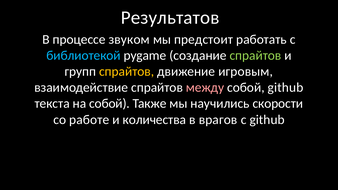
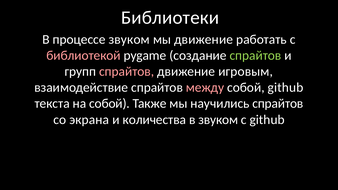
Результатов: Результатов -> Библиотеки
мы предстоит: предстоит -> движение
библиотекой colour: light blue -> pink
спрайтов at (127, 72) colour: yellow -> pink
научились скорости: скорости -> спрайтов
работе: работе -> экрана
в врагов: врагов -> звуком
